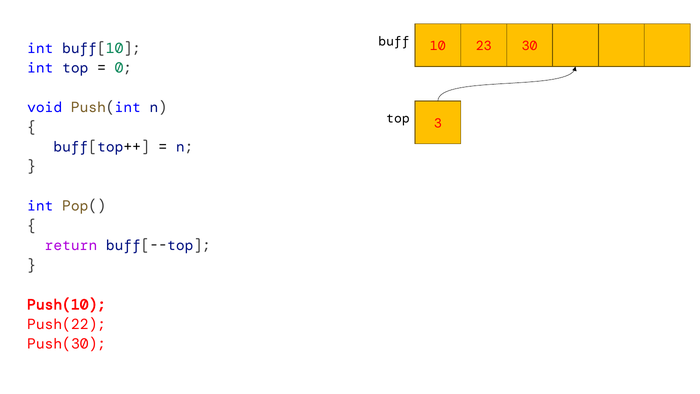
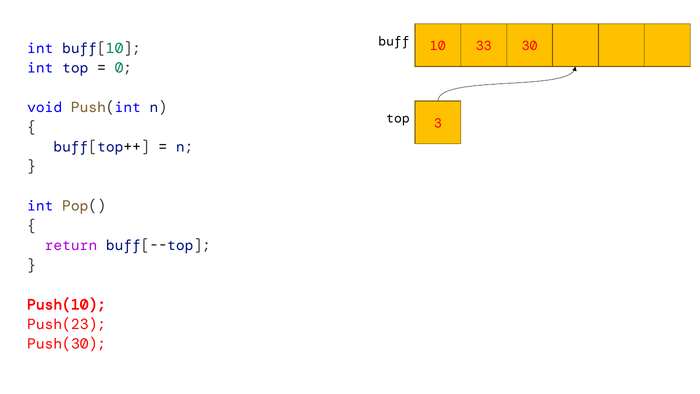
23: 23 -> 33
Push(22: Push(22 -> Push(23
